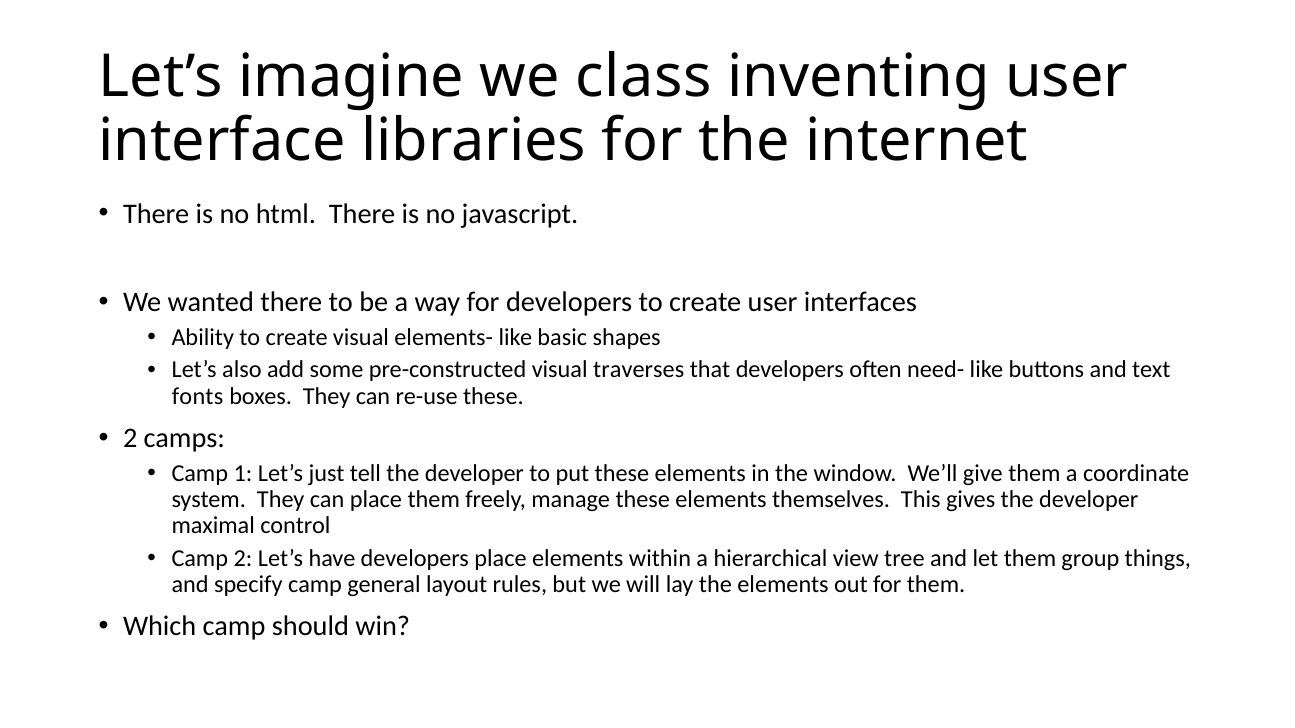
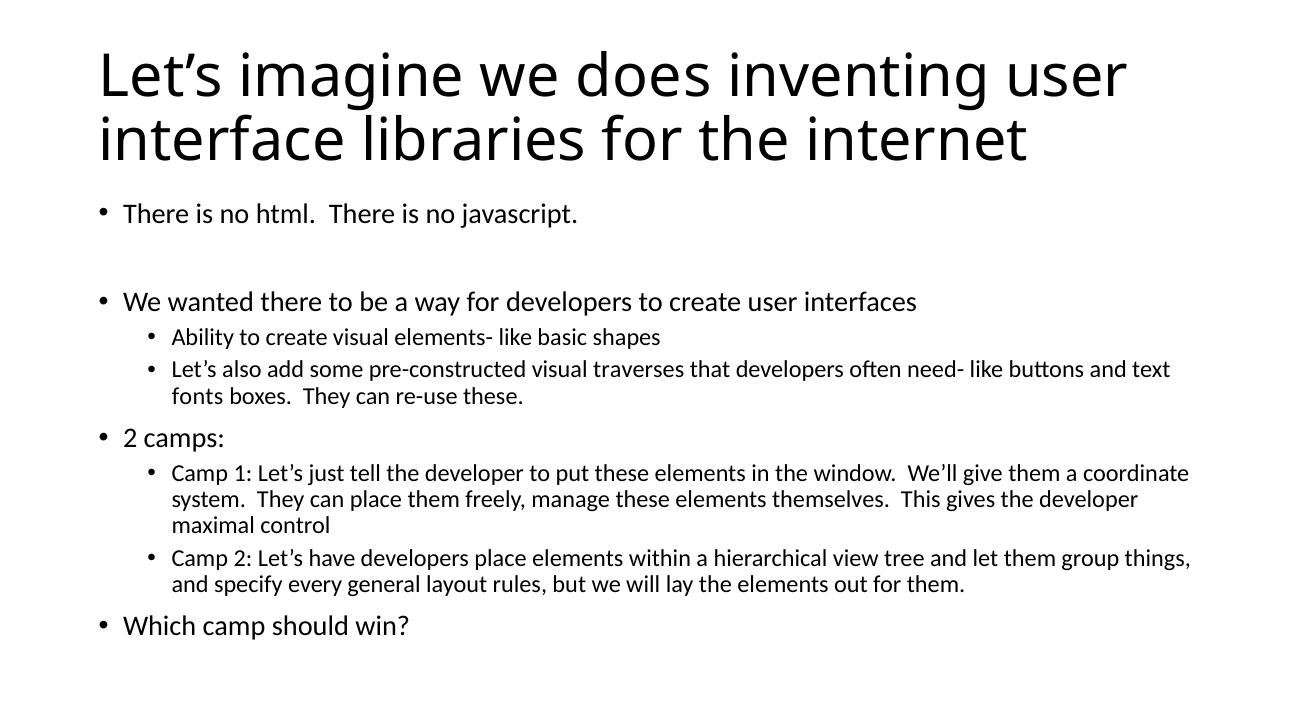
class: class -> does
specify camp: camp -> every
